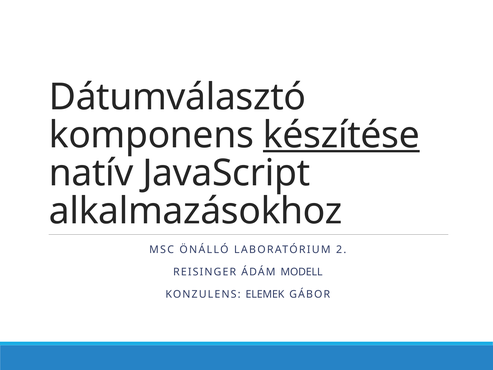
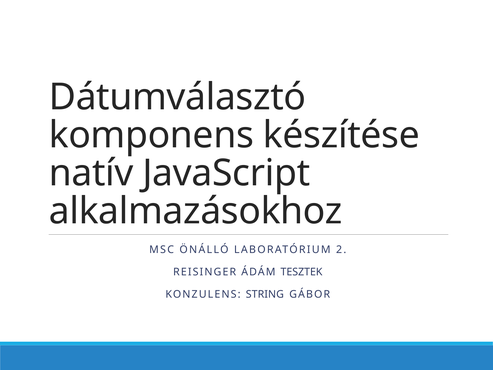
készítése underline: present -> none
MODELL: MODELL -> TESZTEK
ELEMEK: ELEMEK -> STRING
